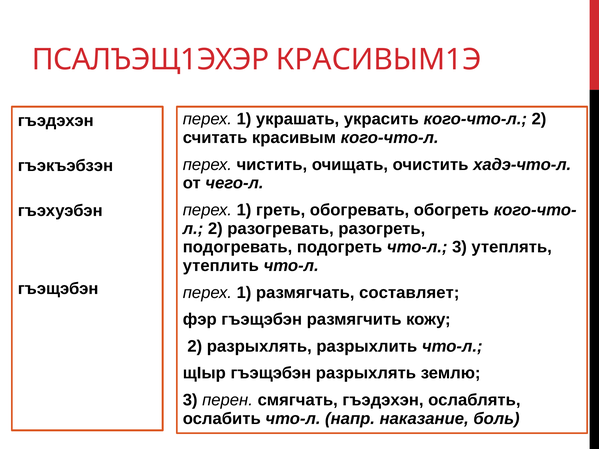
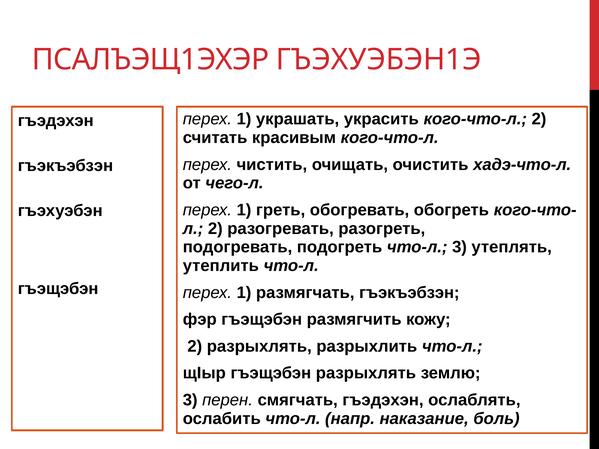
КРАСИВЫМ1Э: КРАСИВЫМ1Э -> ГЪЭХУЭБЭН1Э
размягчать составляет: составляет -> гъэкъэбзэн
